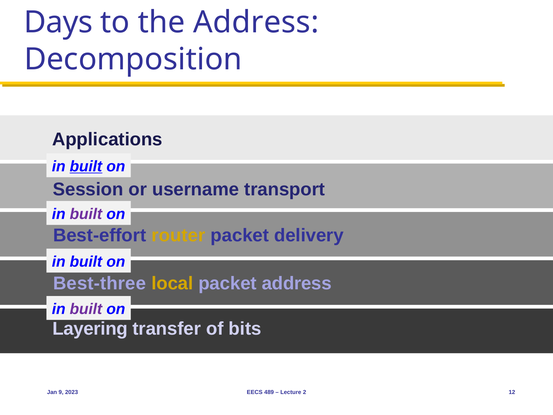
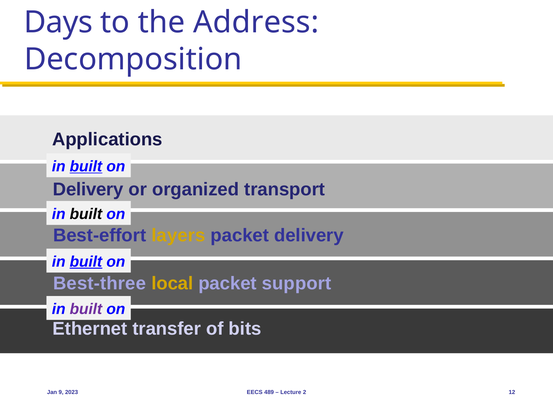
Session at (88, 189): Session -> Delivery
username: username -> organized
built at (86, 214) colour: purple -> black
router: router -> layers
built at (86, 261) underline: none -> present
packet address: address -> support
Layering: Layering -> Ethernet
